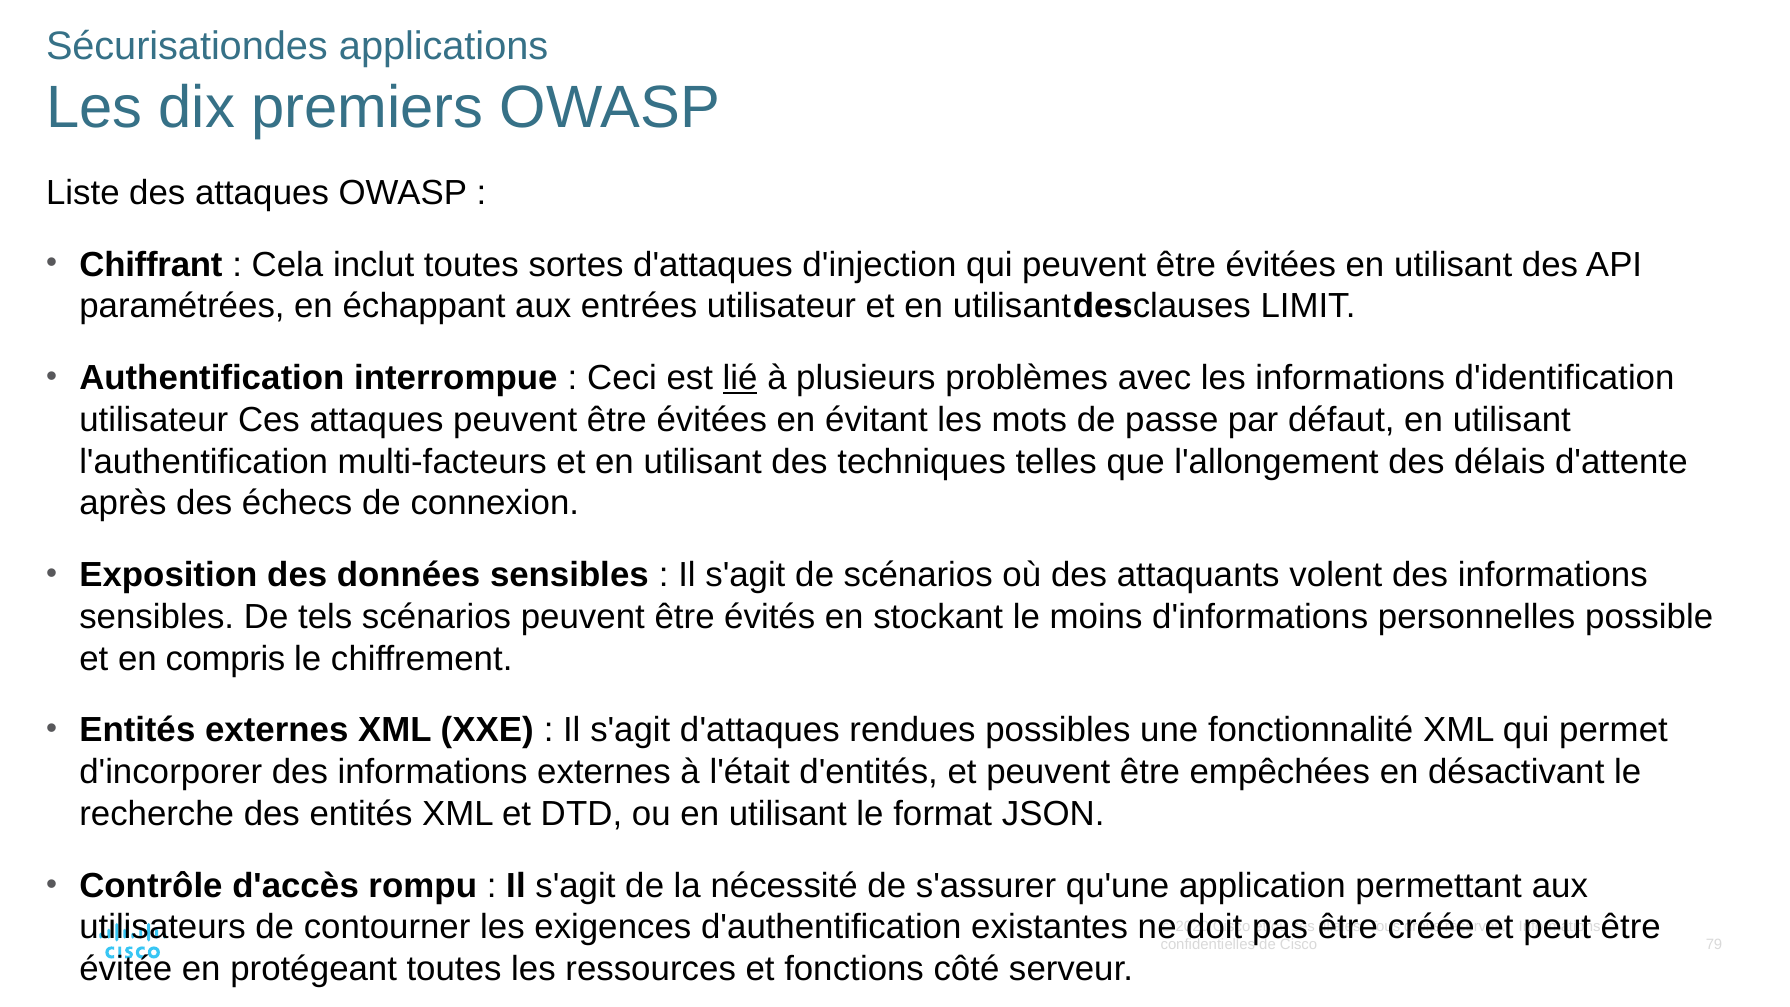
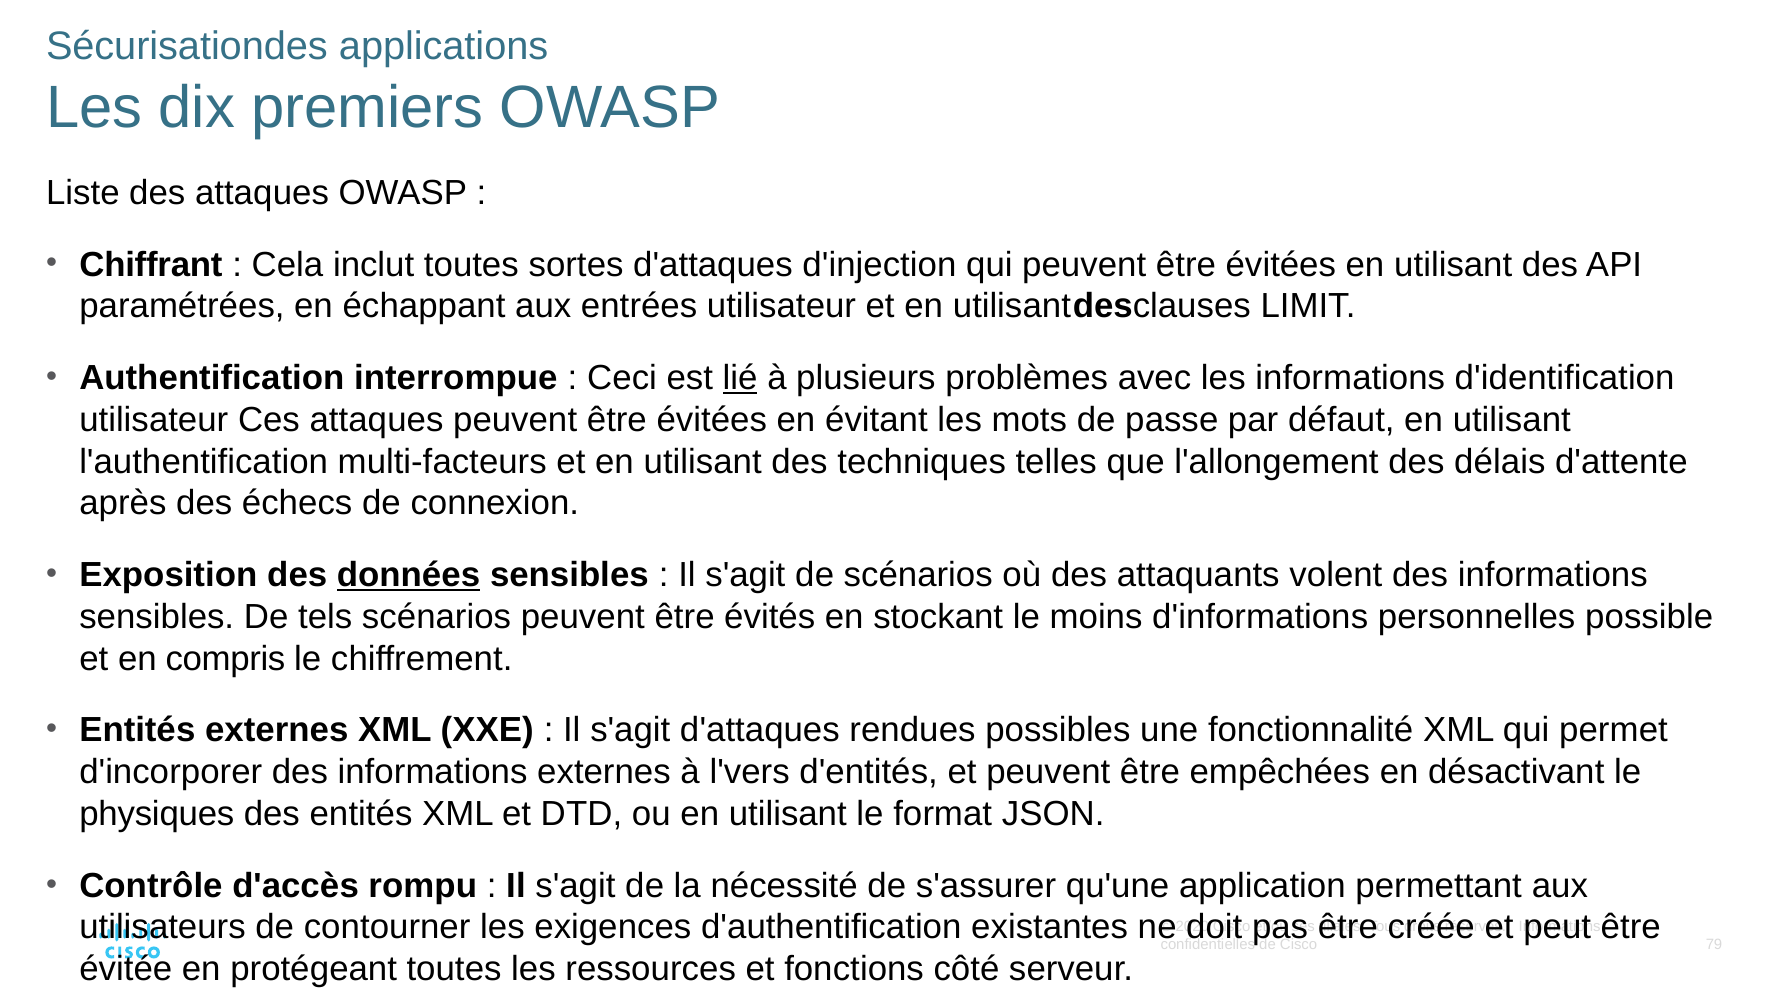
données underline: none -> present
l'était: l'était -> l'vers
recherche: recherche -> physiques
